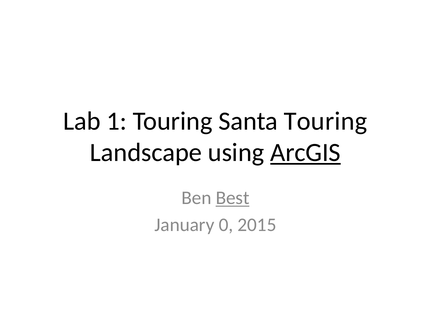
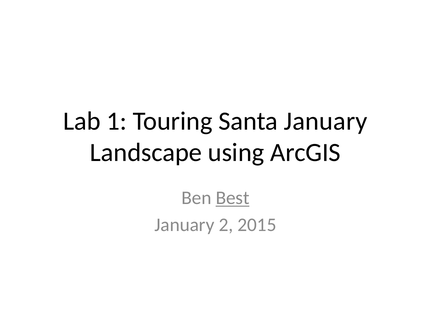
Santa Touring: Touring -> January
ArcGIS underline: present -> none
0: 0 -> 2
